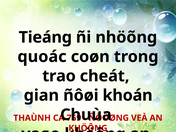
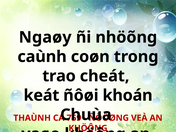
Tieáng: Tieáng -> Ngaøy
quoác: quoác -> caùnh
gian: gian -> keát
